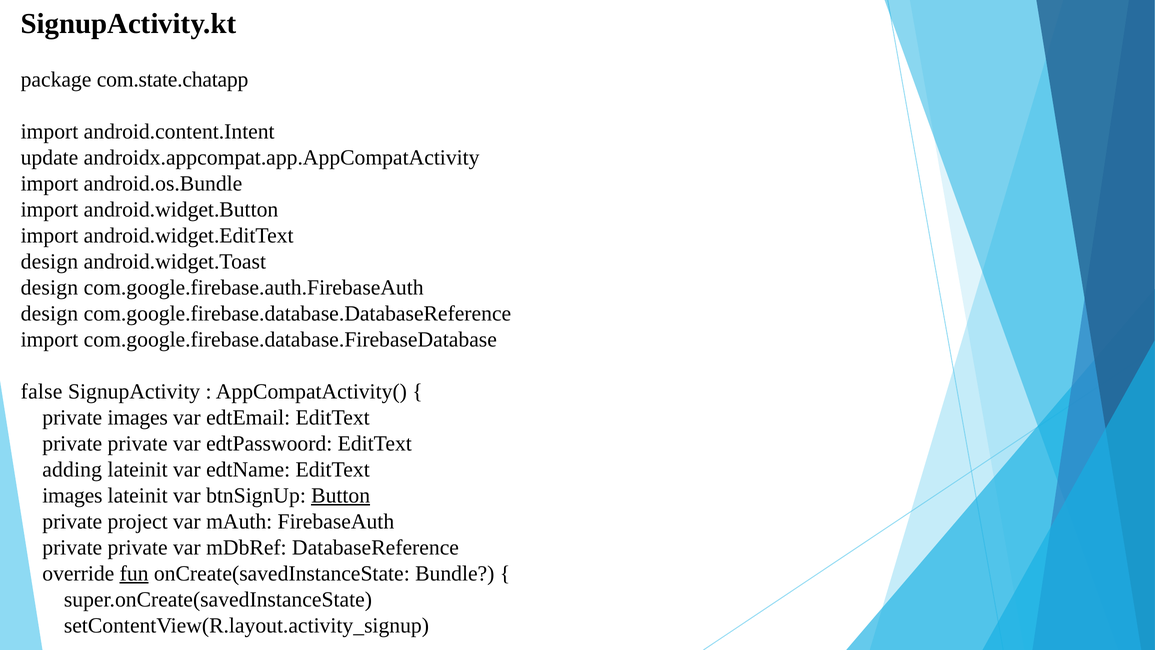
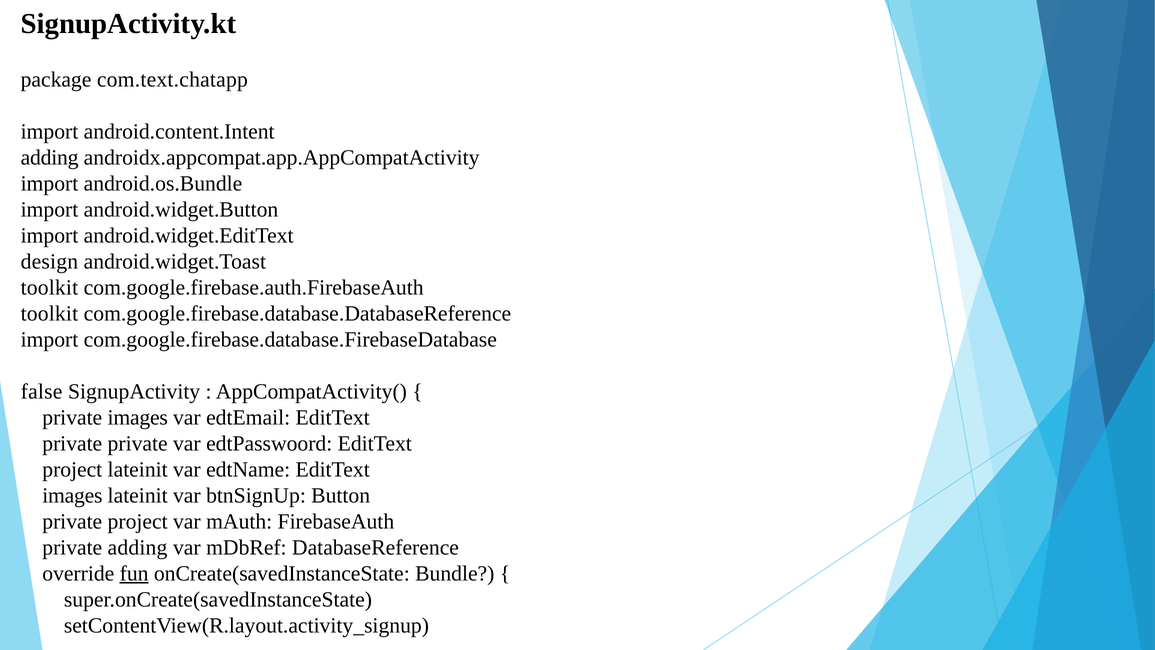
com.state.chatapp: com.state.chatapp -> com.text.chatapp
update at (49, 157): update -> adding
design at (49, 287): design -> toolkit
design at (49, 313): design -> toolkit
adding at (72, 469): adding -> project
Button underline: present -> none
private at (138, 547): private -> adding
